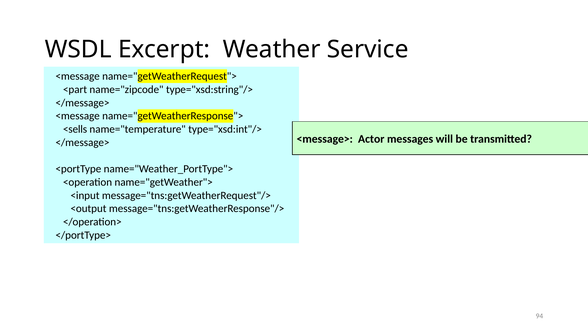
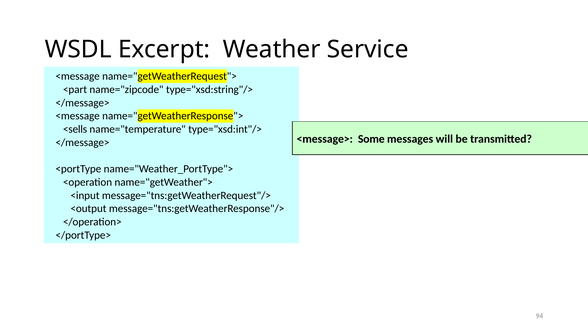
Actor: Actor -> Some
